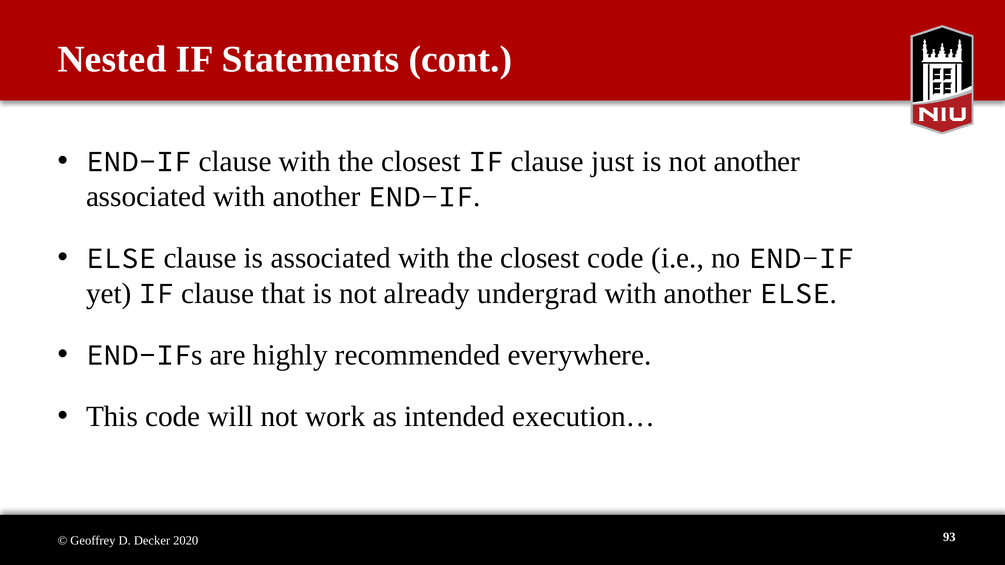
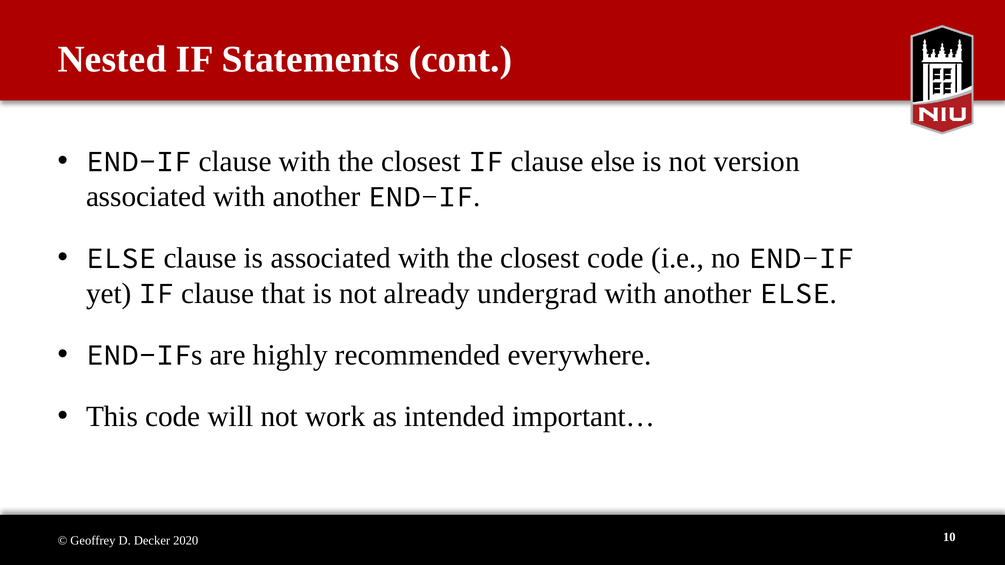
clause just: just -> else
not another: another -> version
execution…: execution… -> important…
93: 93 -> 10
